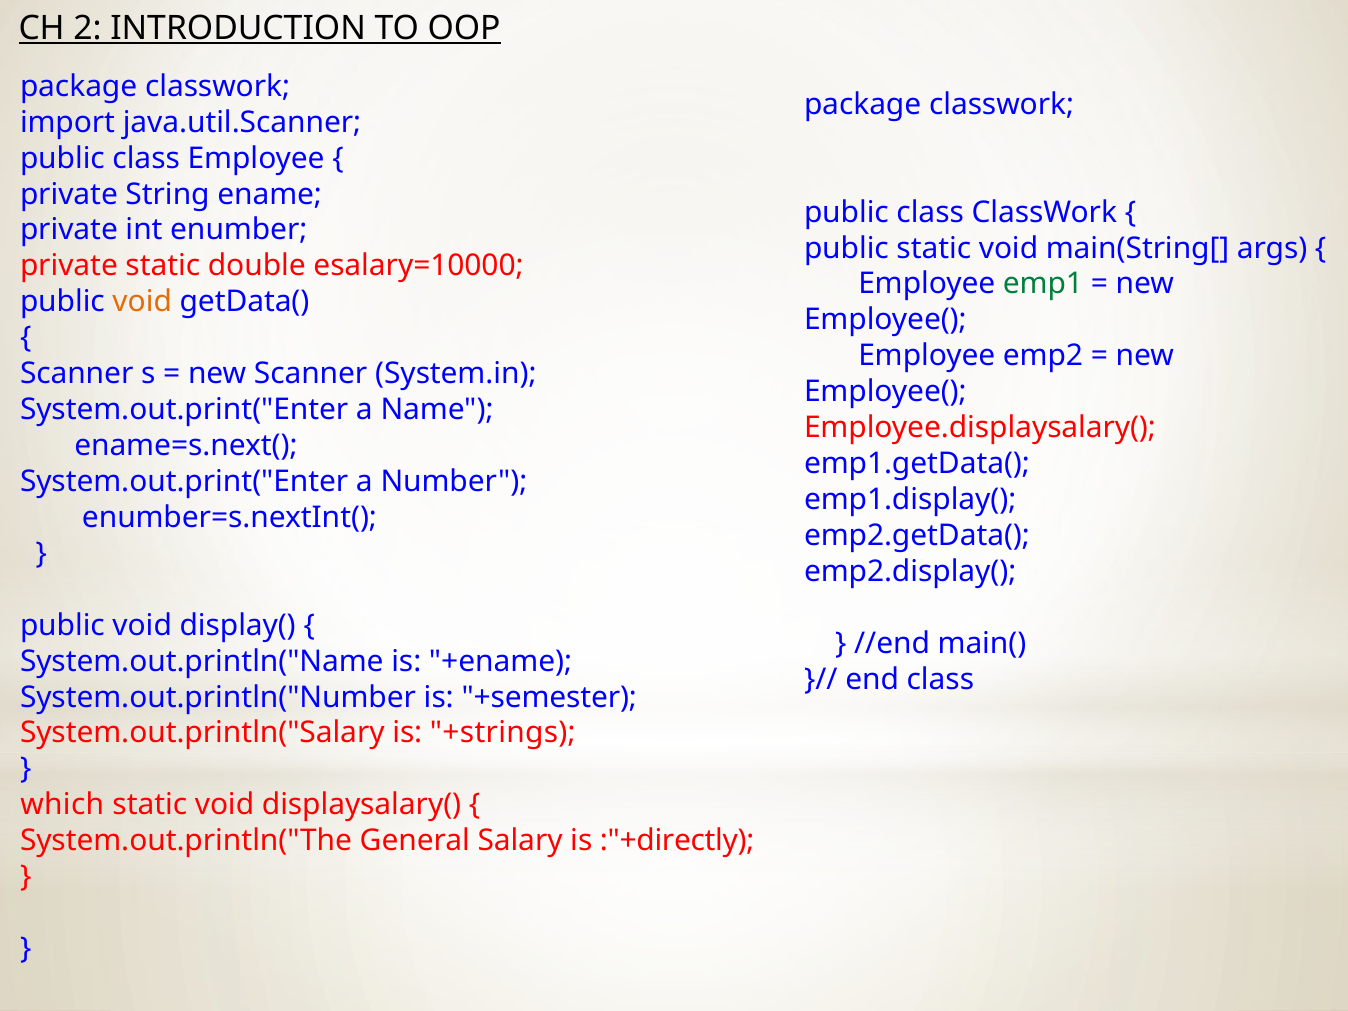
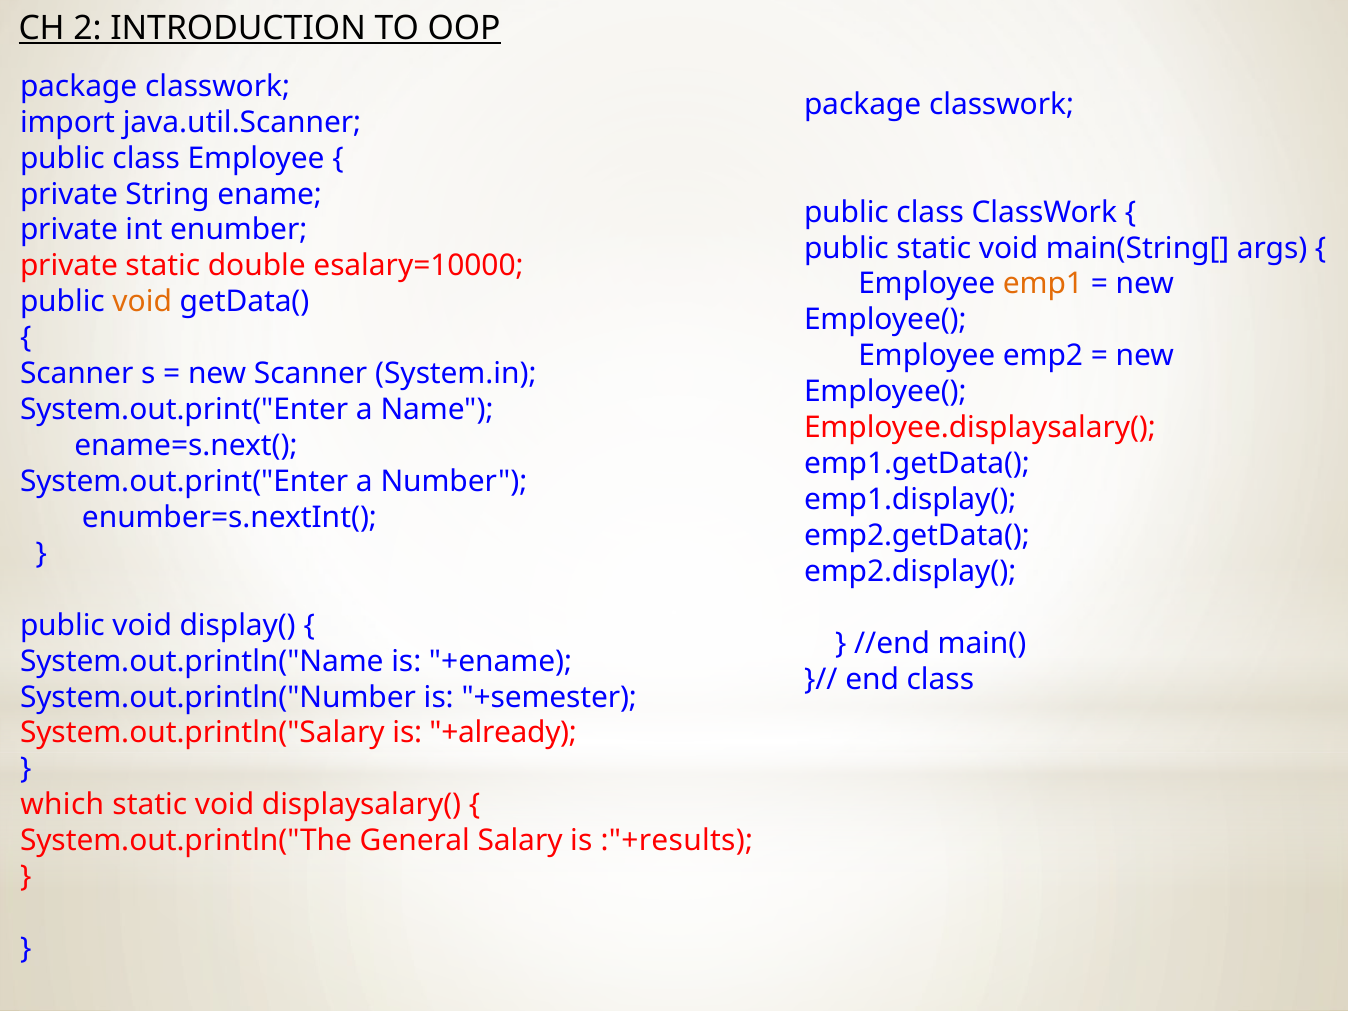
emp1 colour: green -> orange
+strings: +strings -> +already
:"+directly: :"+directly -> :"+results
